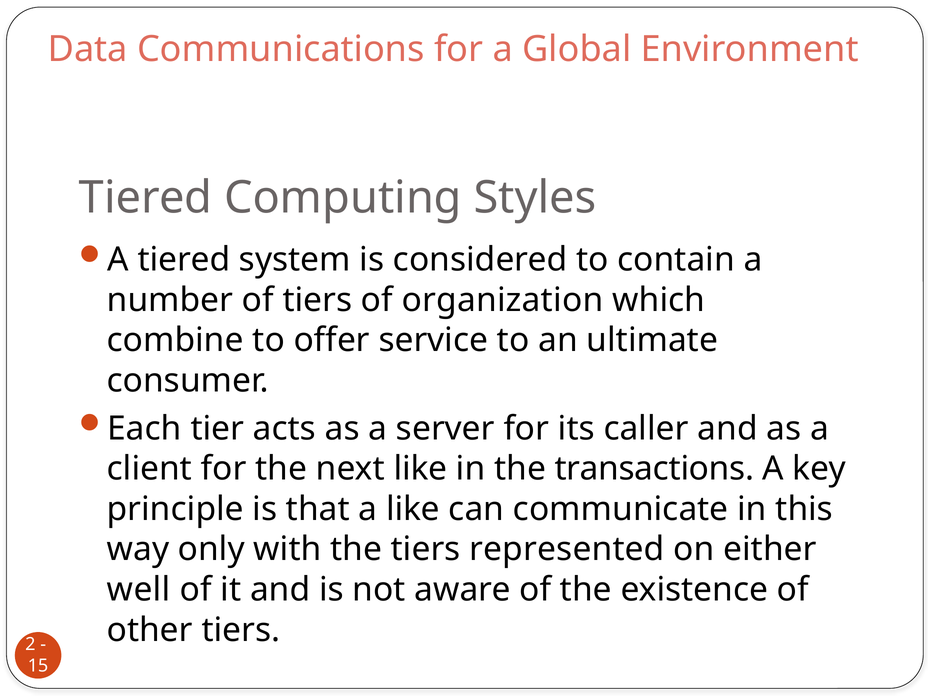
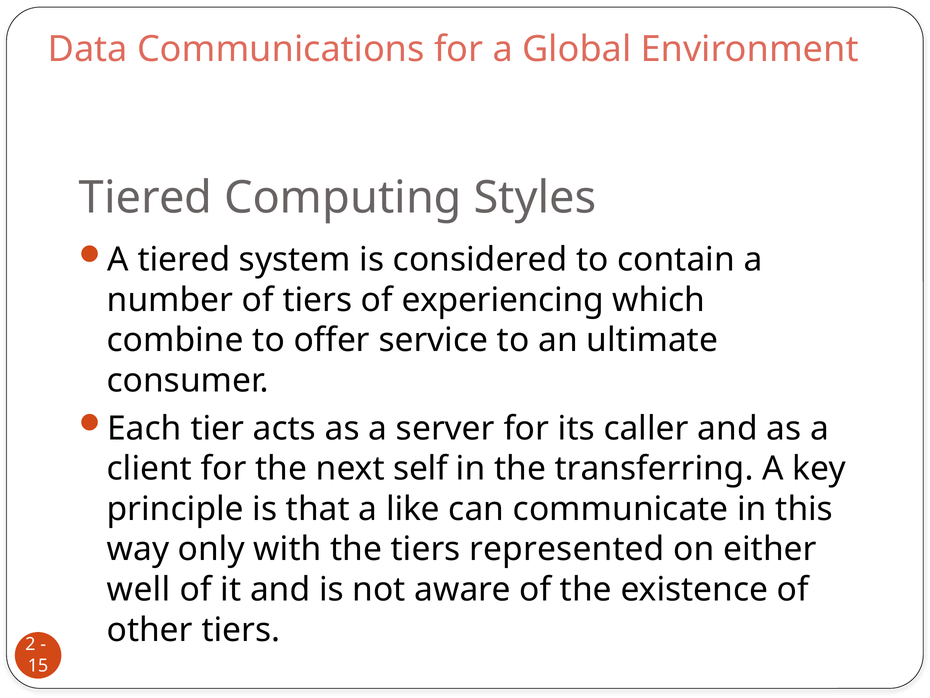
organization: organization -> experiencing
next like: like -> self
transactions: transactions -> transferring
